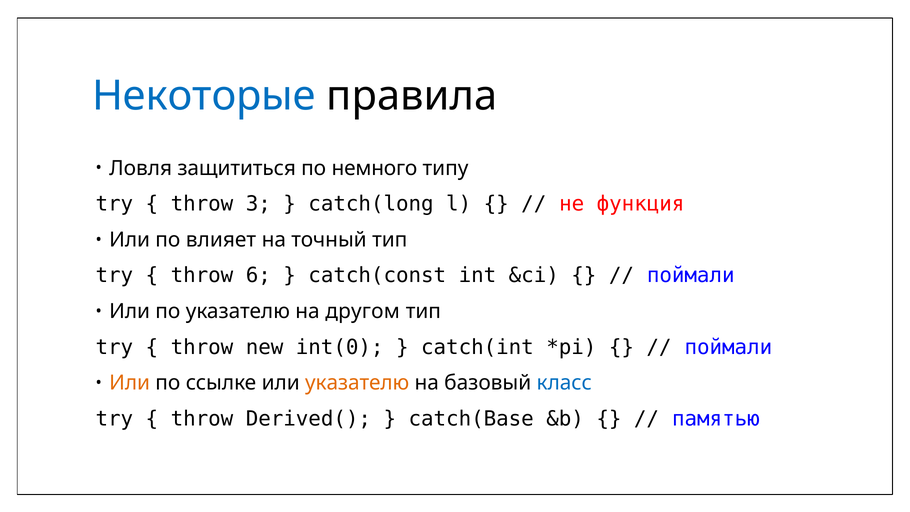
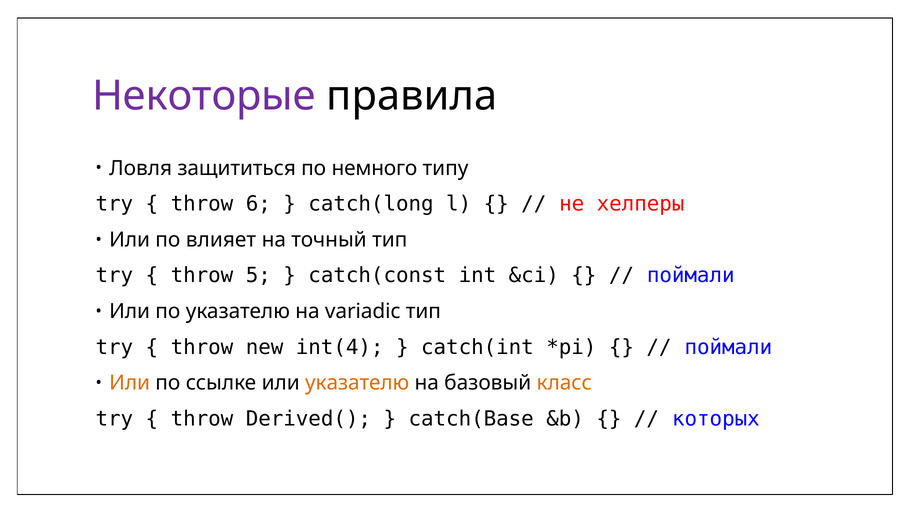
Некоторые colour: blue -> purple
3: 3 -> 6
функция: функция -> хелперы
6: 6 -> 5
другом: другом -> variadic
int(0: int(0 -> int(4
класс colour: blue -> orange
памятью: памятью -> которых
